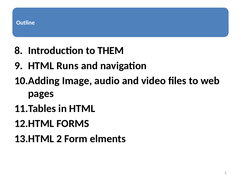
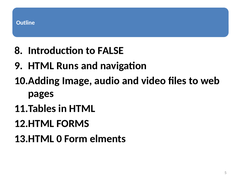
THEM: THEM -> FALSE
2: 2 -> 0
